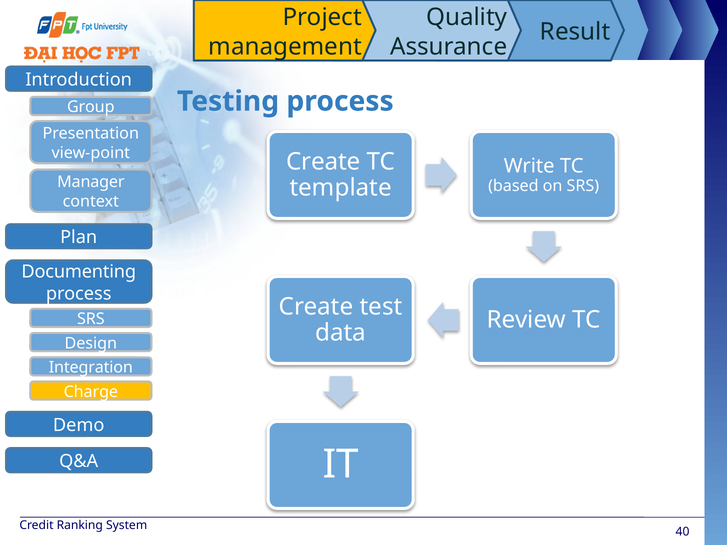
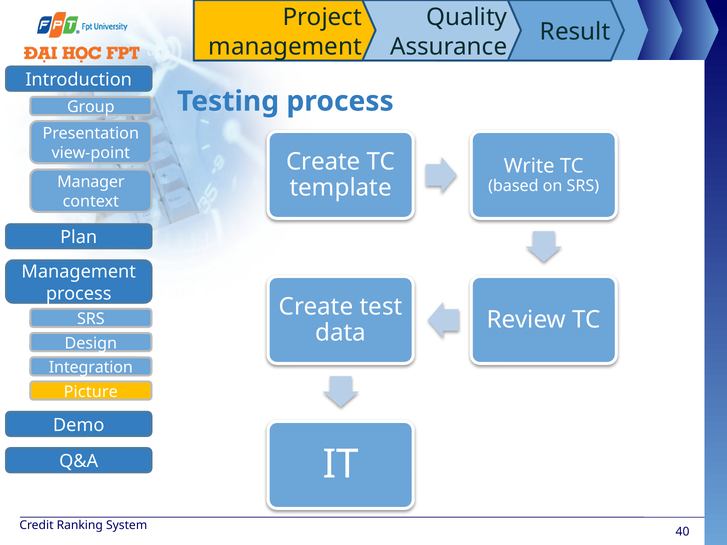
Documenting at (79, 272): Documenting -> Management
Charge: Charge -> Picture
